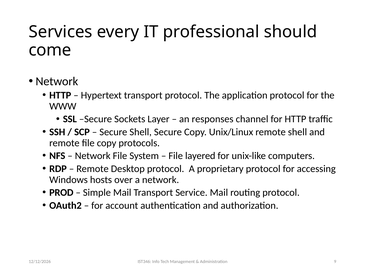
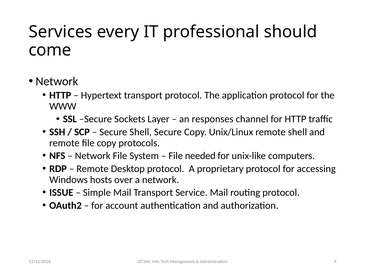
layered: layered -> needed
PROD: PROD -> ISSUE
